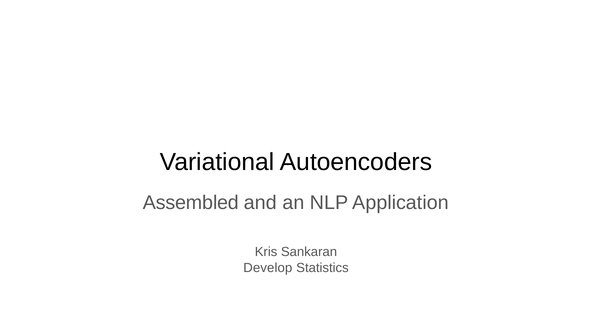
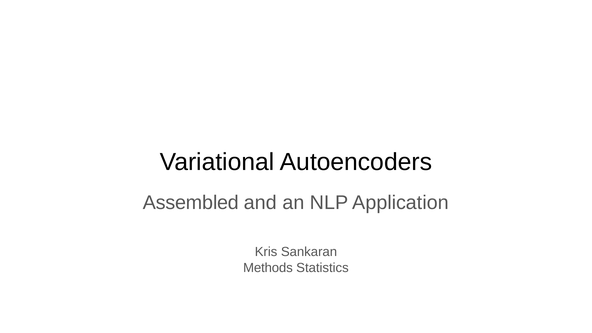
Develop: Develop -> Methods
